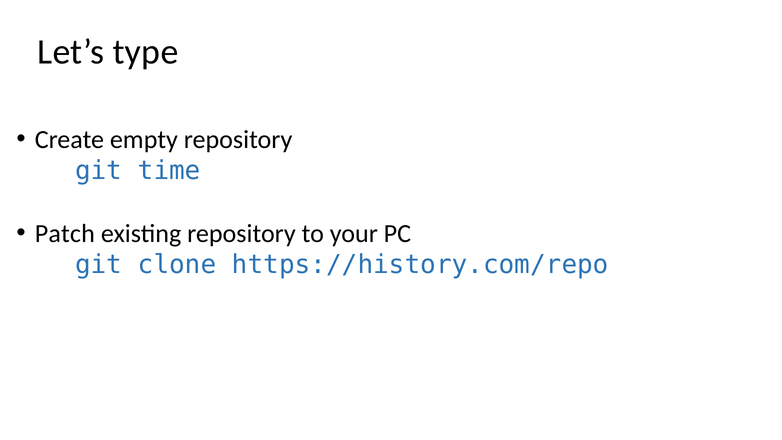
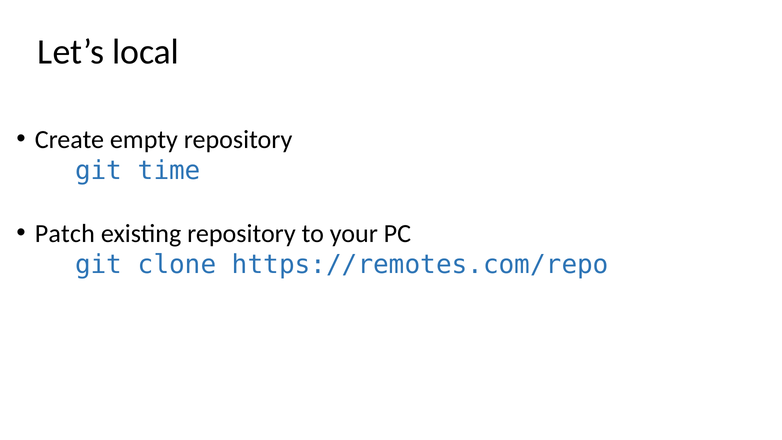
type: type -> local
https://history.com/repo: https://history.com/repo -> https://remotes.com/repo
